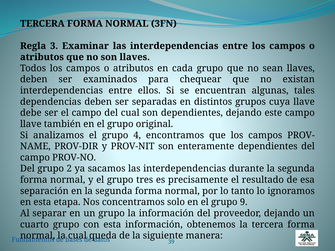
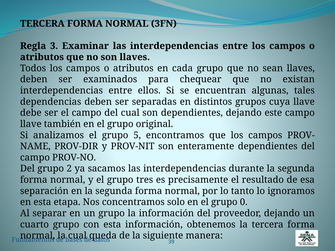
4: 4 -> 5
9: 9 -> 0
